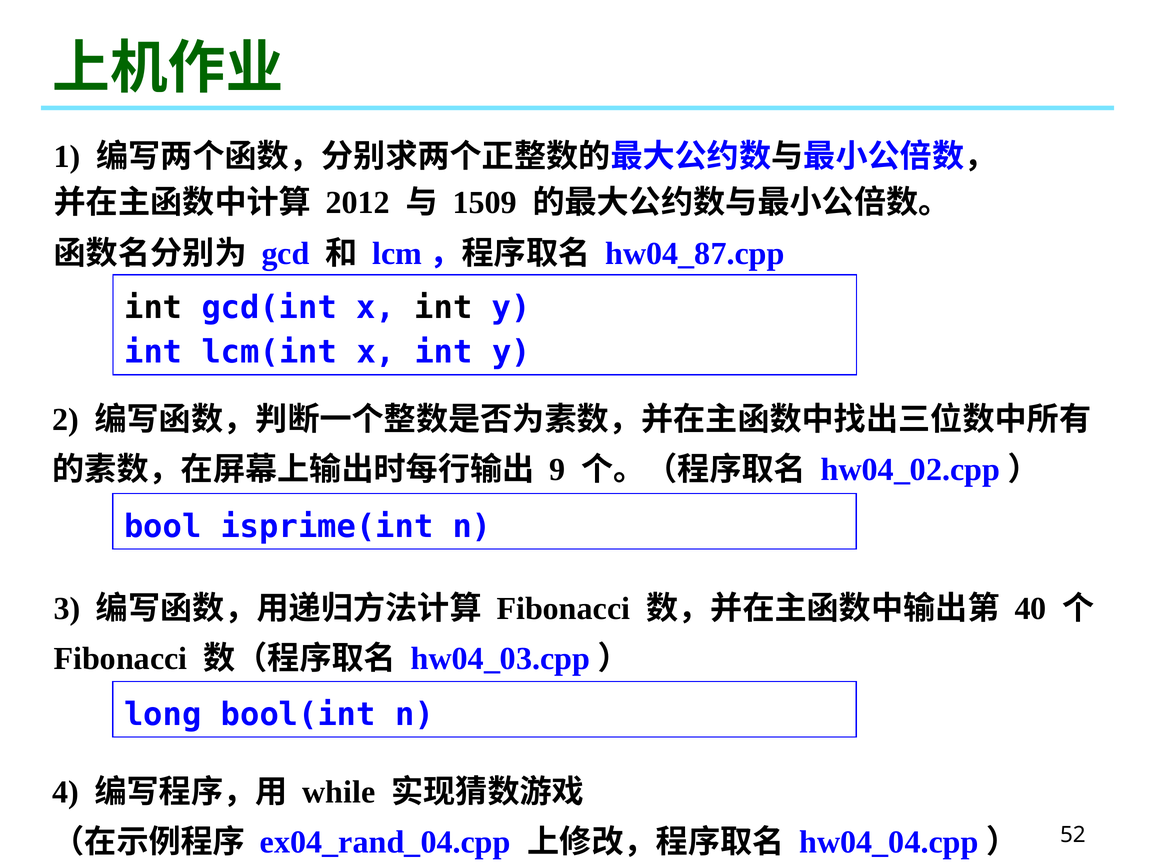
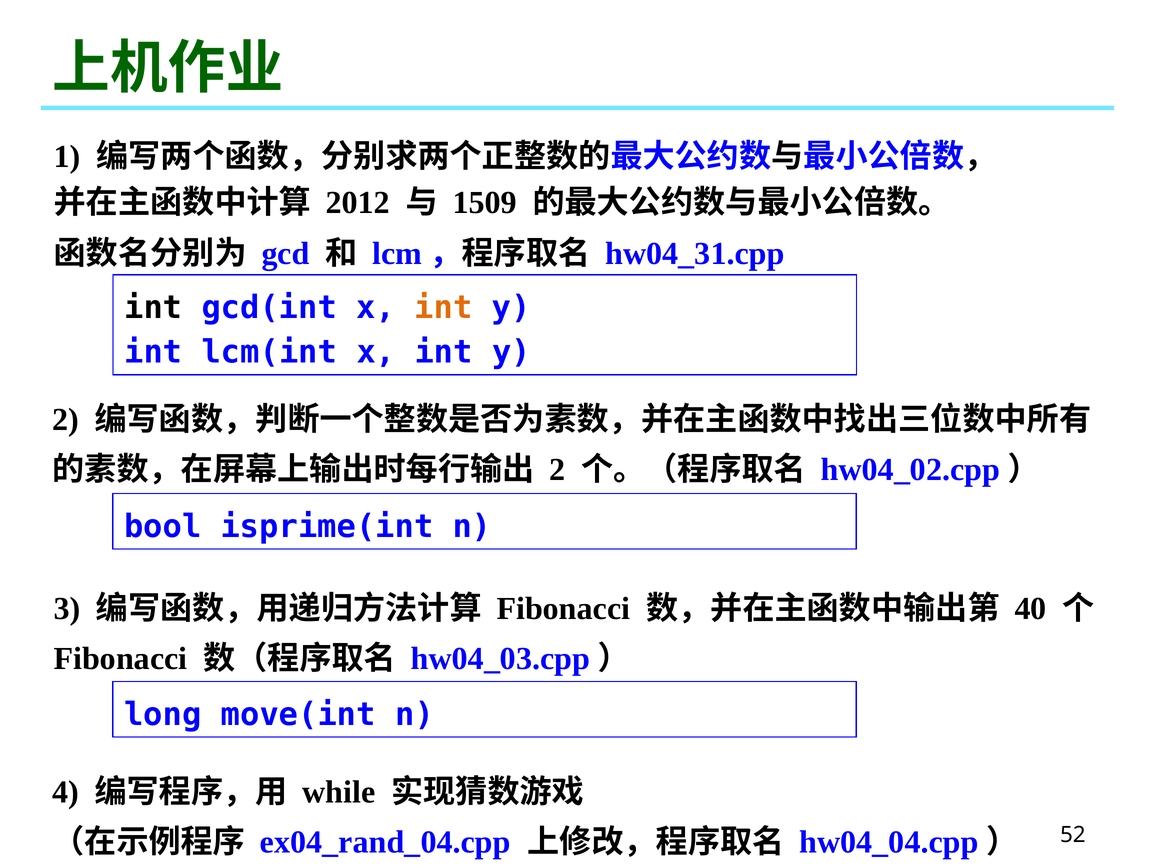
hw04_87.cpp: hw04_87.cpp -> hw04_31.cpp
int at (443, 308) colour: black -> orange
9 at (557, 470): 9 -> 2
bool(int: bool(int -> move(int
